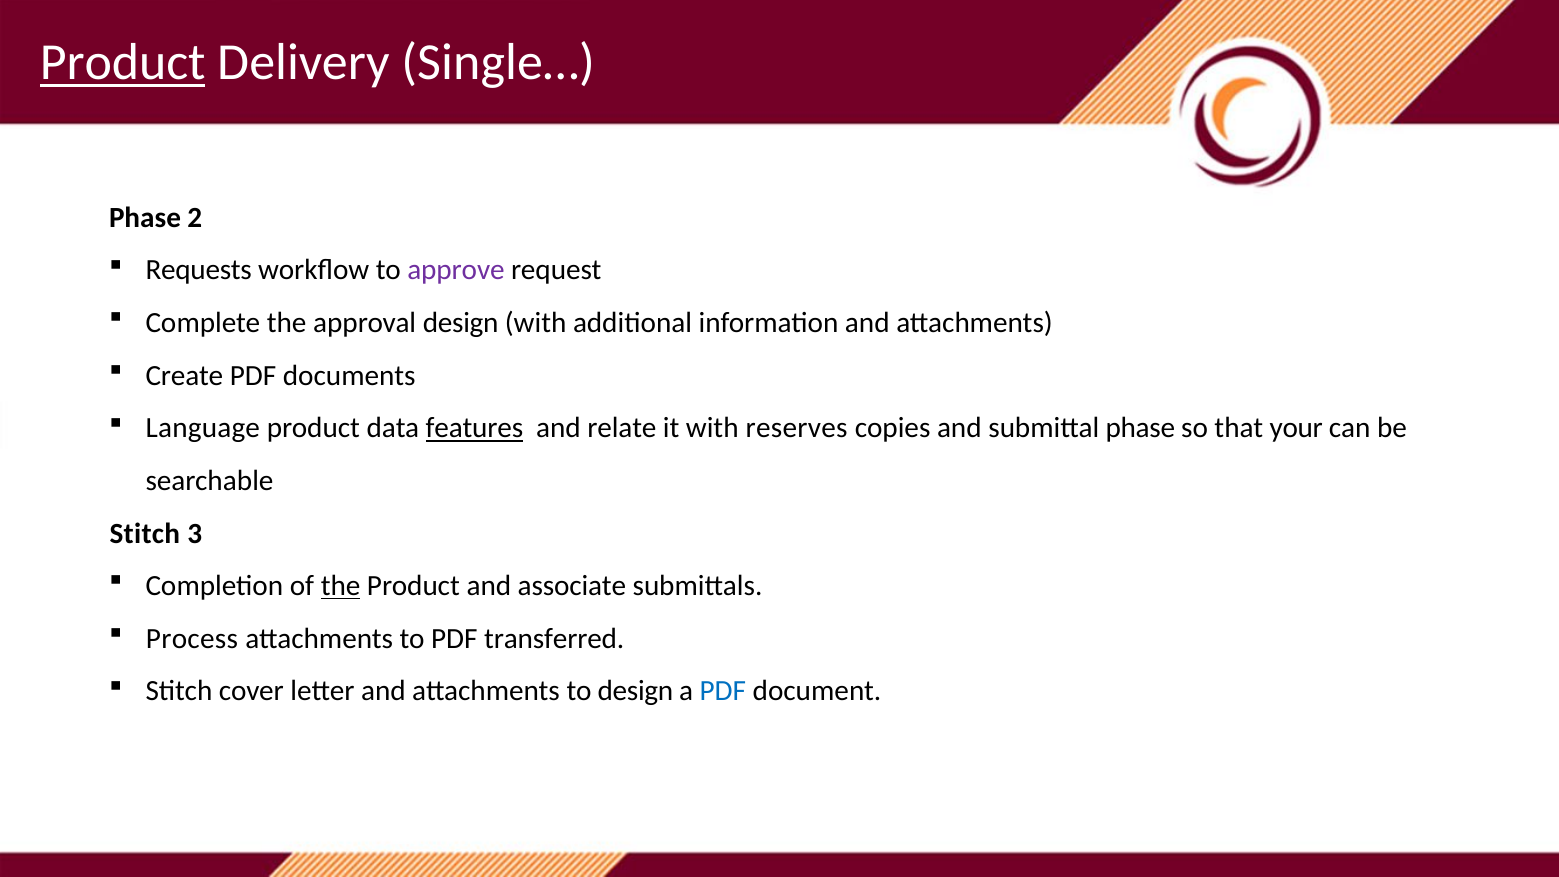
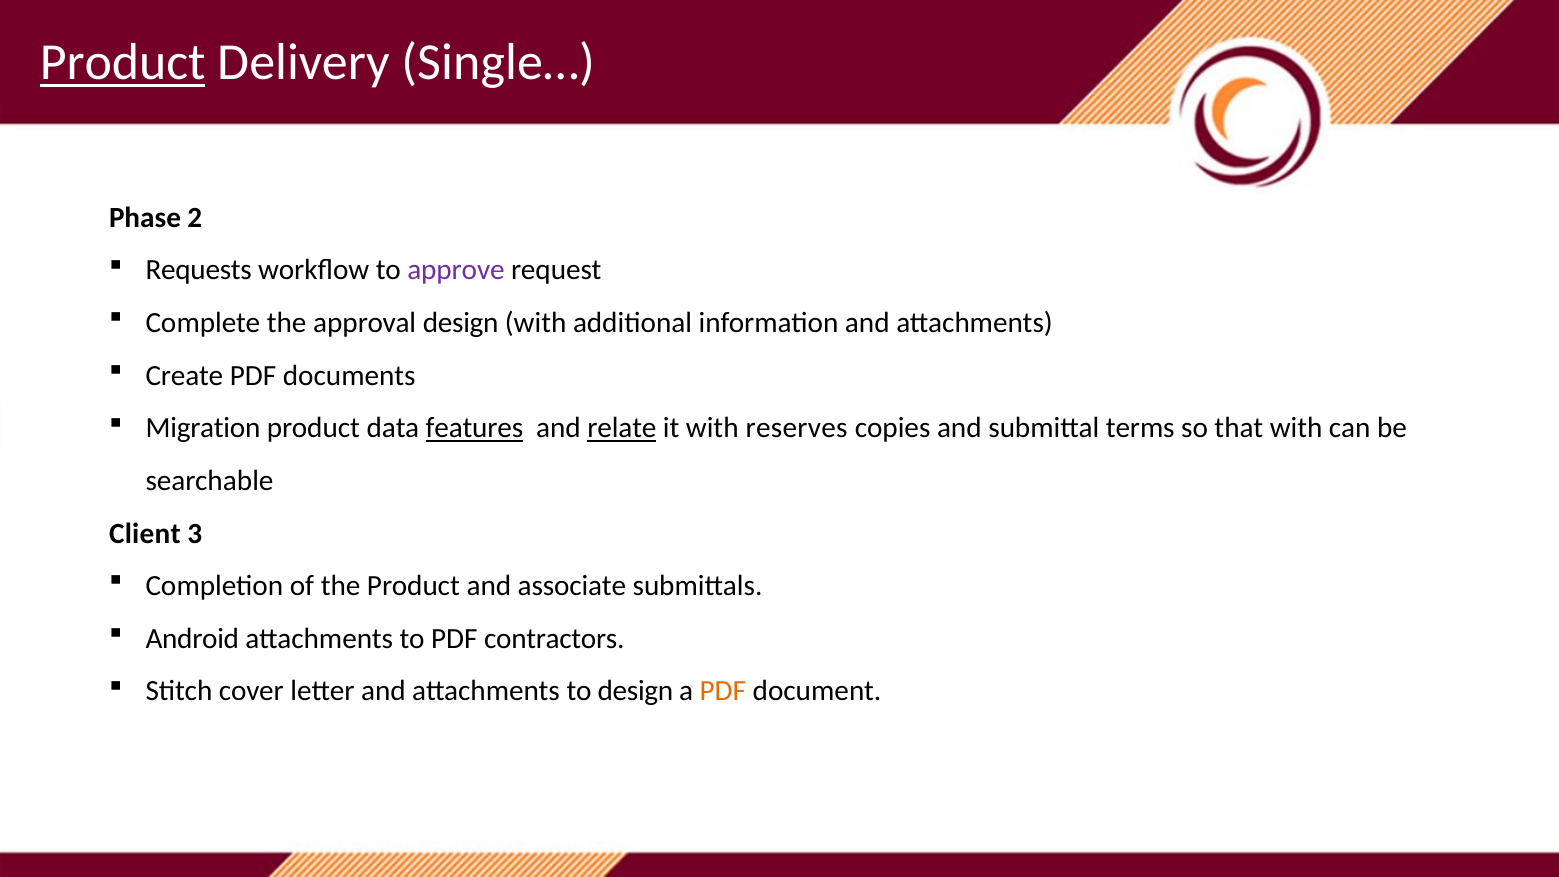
Language: Language -> Migration
relate underline: none -> present
submittal phase: phase -> terms
that your: your -> with
Stitch at (145, 533): Stitch -> Client
the at (341, 586) underline: present -> none
Process: Process -> Android
transferred: transferred -> contractors
PDF at (723, 691) colour: blue -> orange
